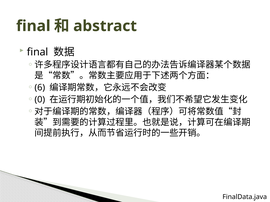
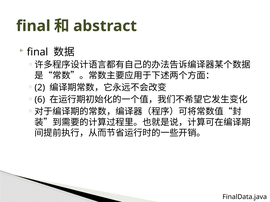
6: 6 -> 2
0: 0 -> 6
